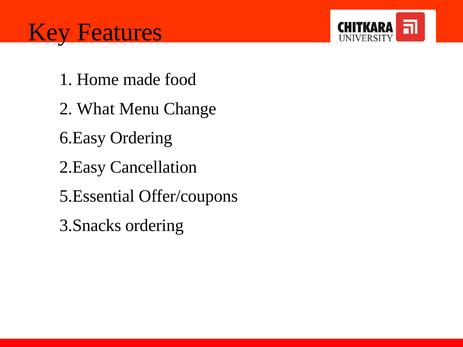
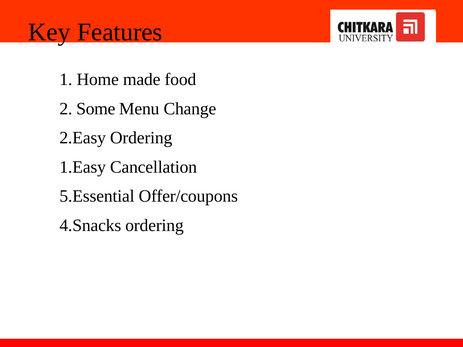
What: What -> Some
6.Easy: 6.Easy -> 2.Easy
2.Easy: 2.Easy -> 1.Easy
3.Snacks: 3.Snacks -> 4.Snacks
